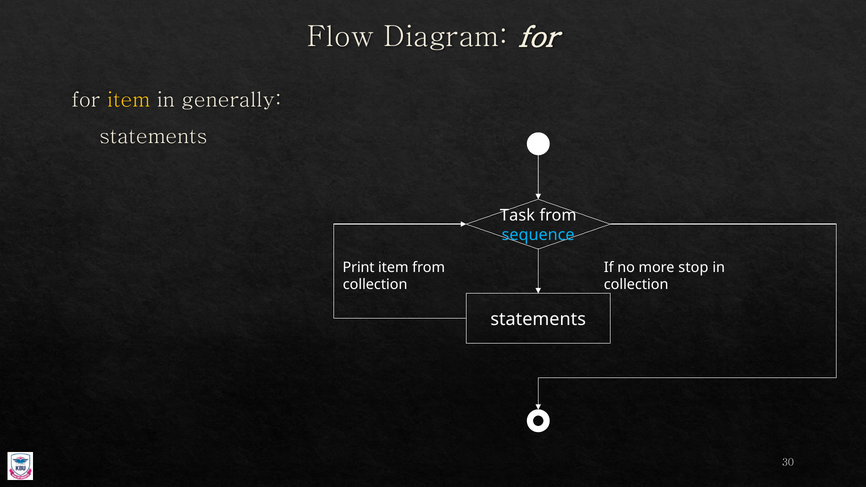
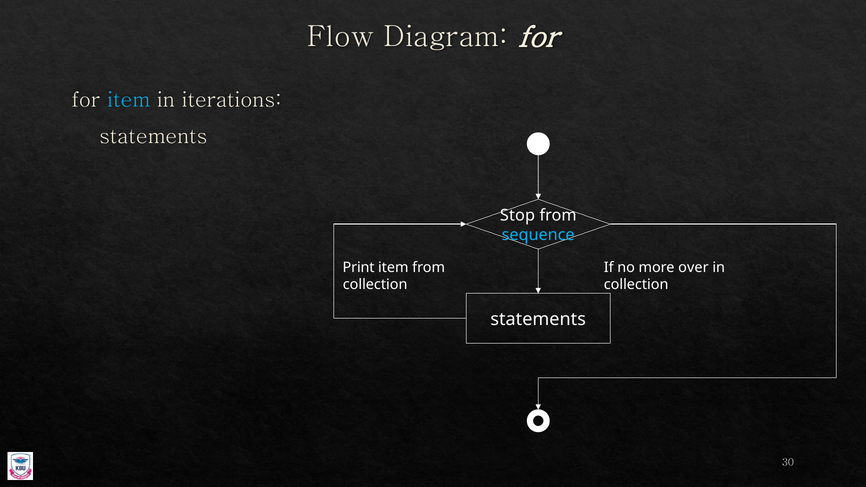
item at (129, 100) colour: yellow -> light blue
generally: generally -> iterations
Task: Task -> Stop
stop: stop -> over
